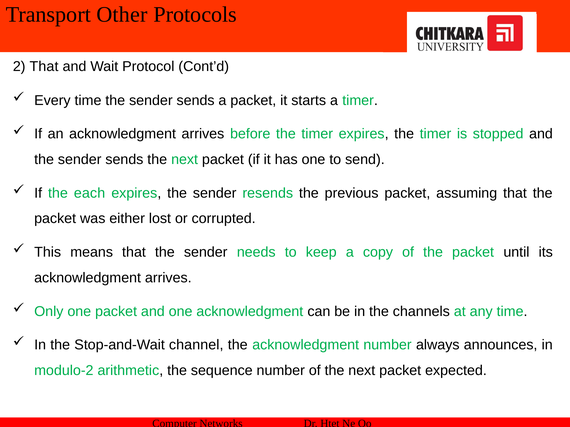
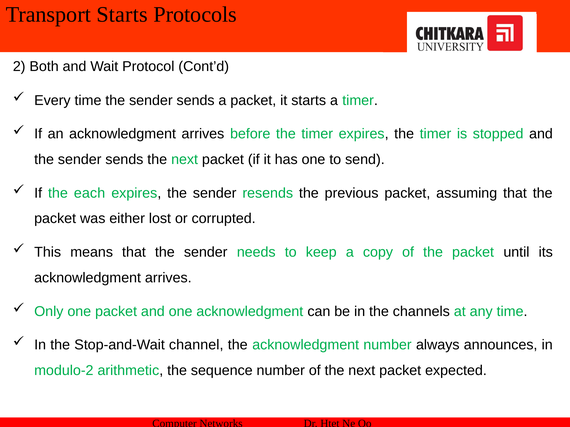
Transport Other: Other -> Starts
2 That: That -> Both
